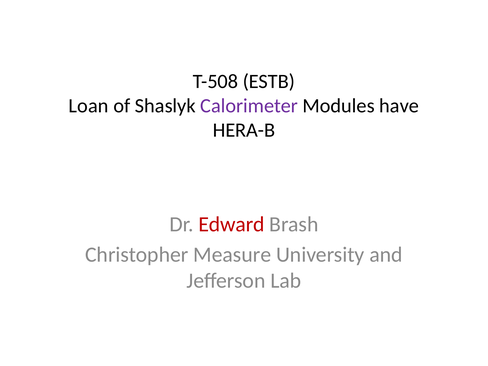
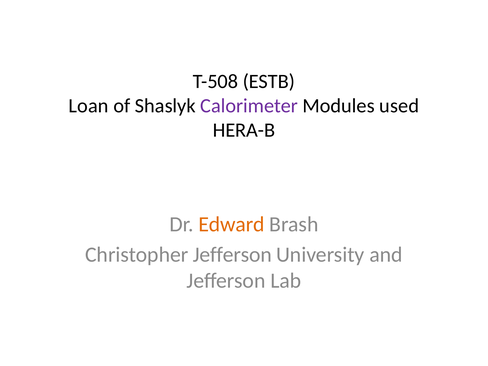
have: have -> used
Edward colour: red -> orange
Christopher Measure: Measure -> Jefferson
